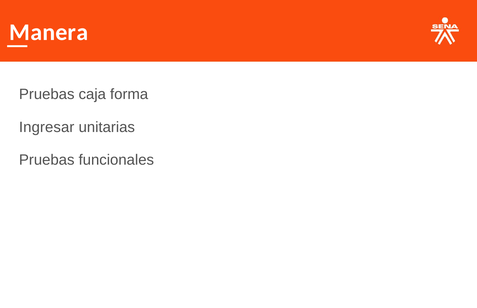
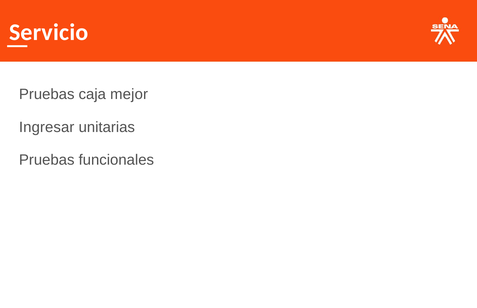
Manera: Manera -> Servicio
forma: forma -> mejor
